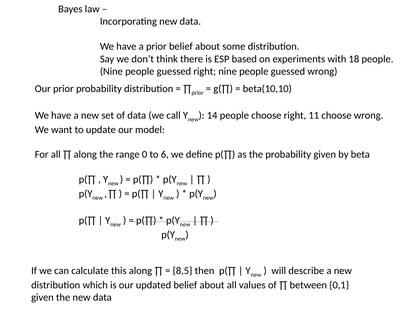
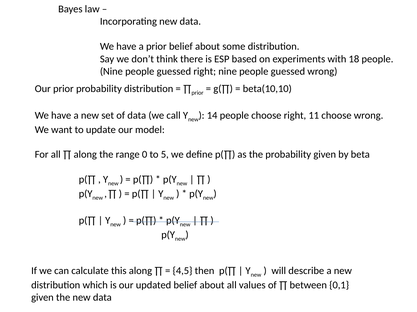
6: 6 -> 5
8,5: 8,5 -> 4,5
